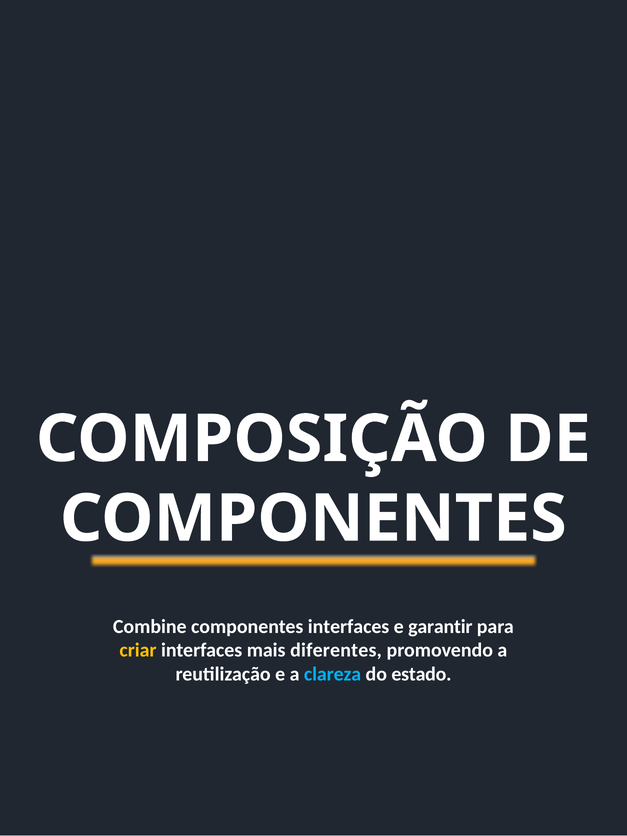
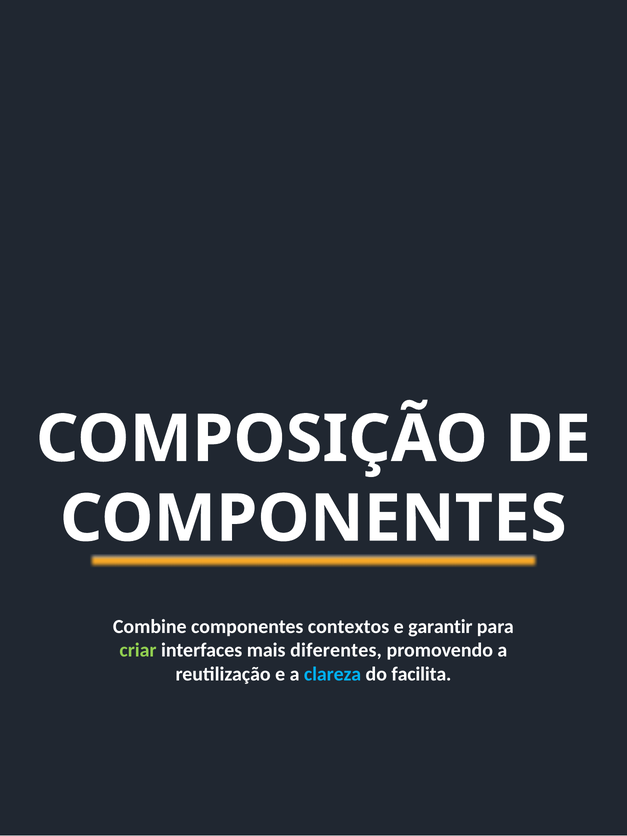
componentes interfaces: interfaces -> contextos
criar colour: yellow -> light green
estado: estado -> facilita
